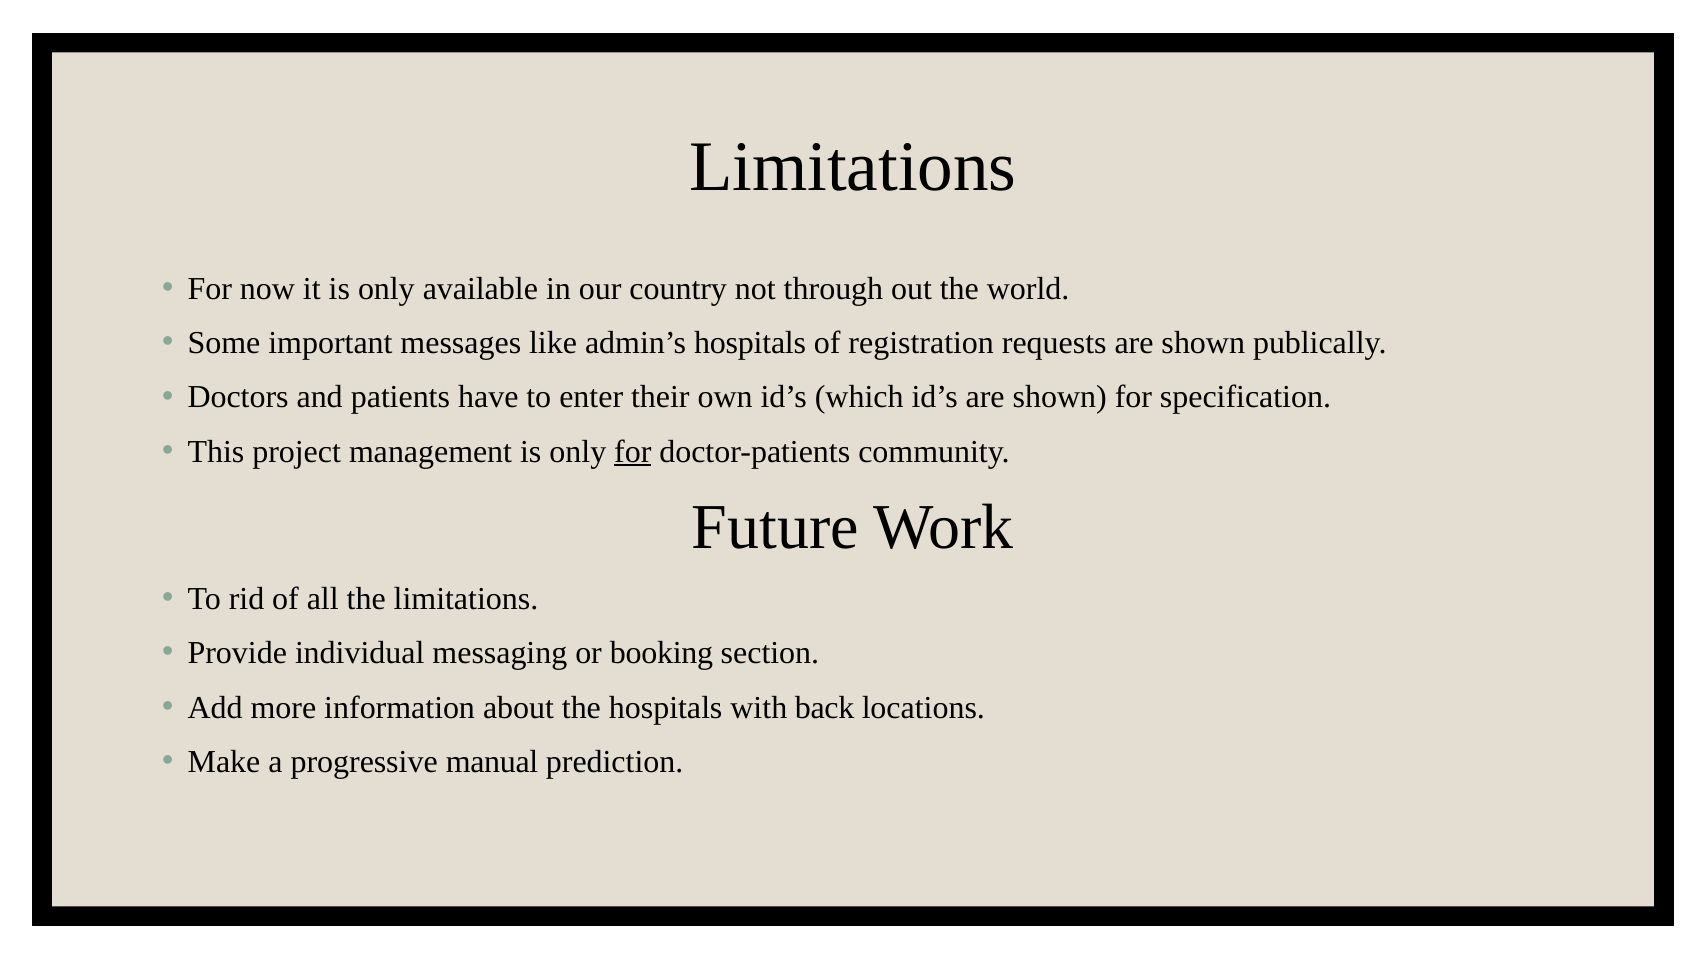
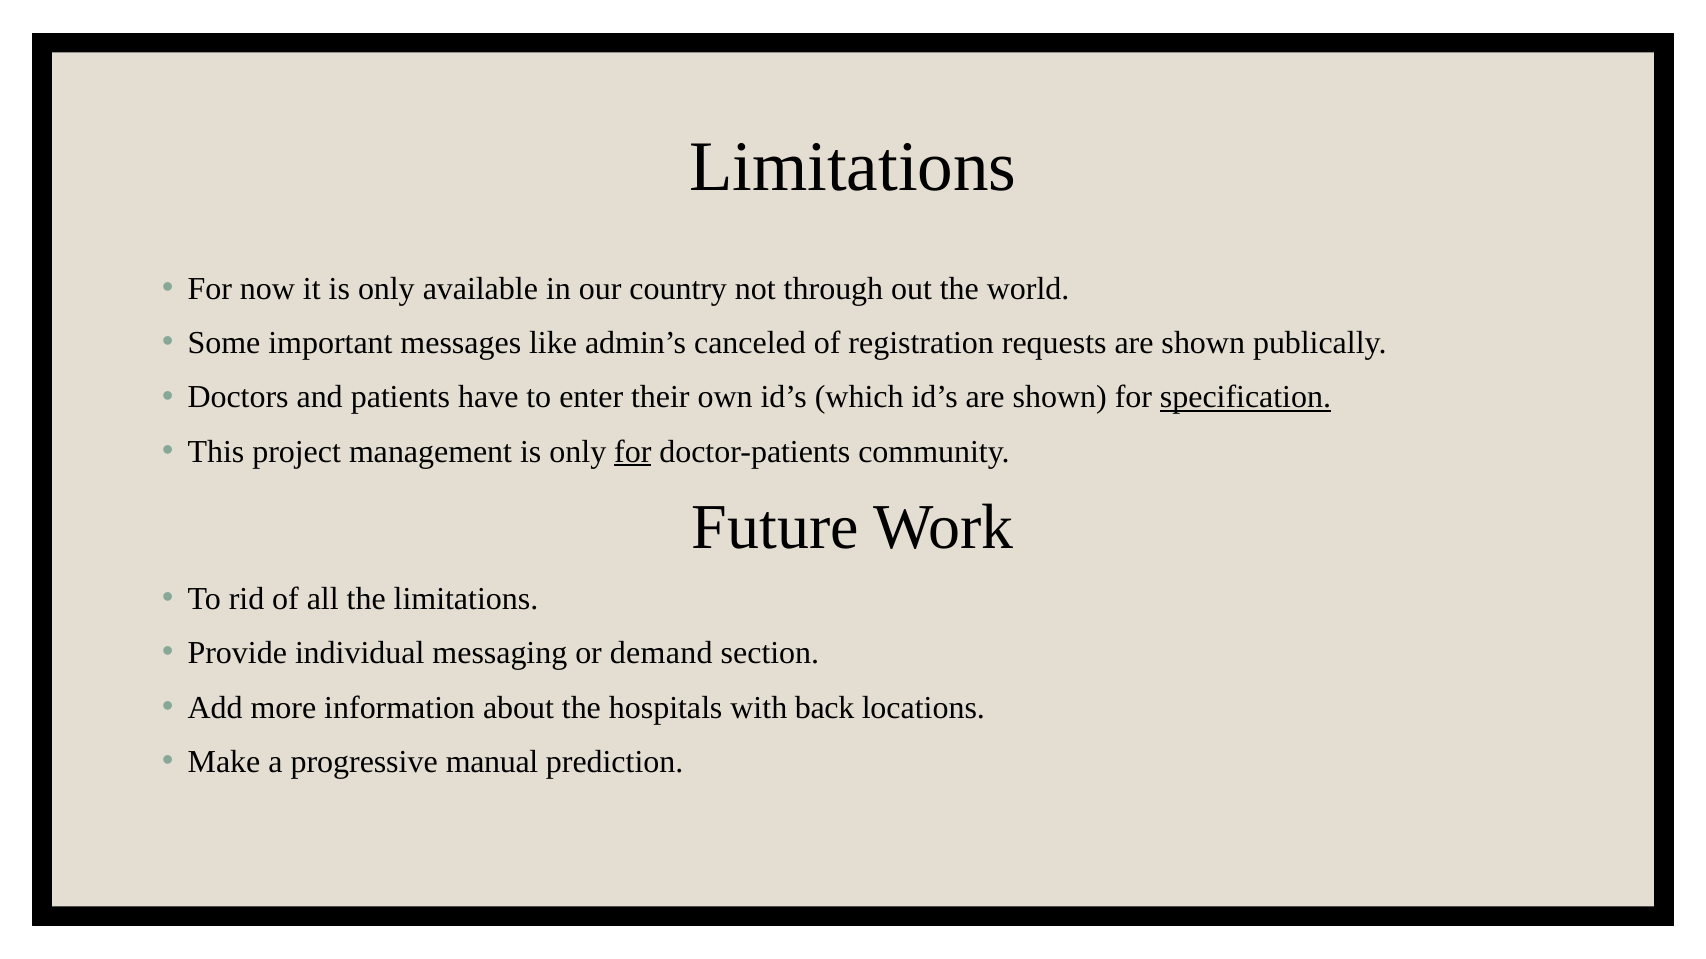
admin’s hospitals: hospitals -> canceled
specification underline: none -> present
booking: booking -> demand
